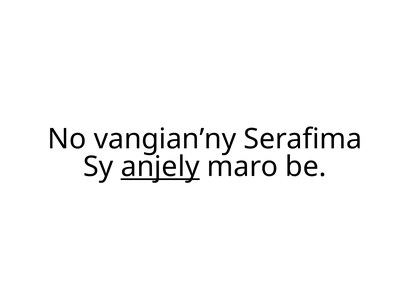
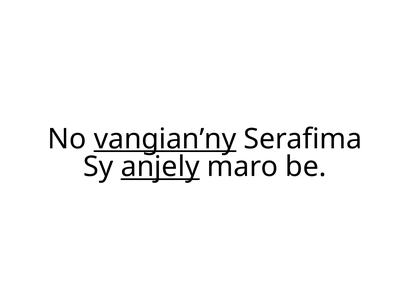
vangian’ny underline: none -> present
